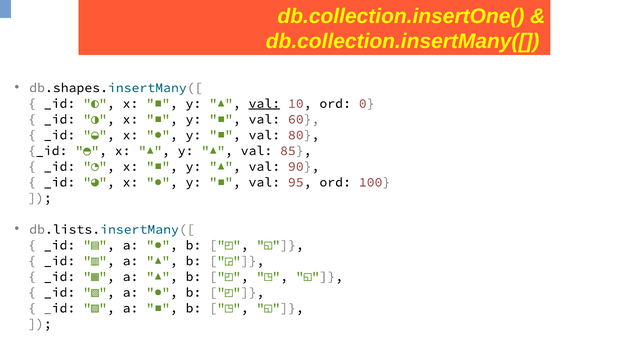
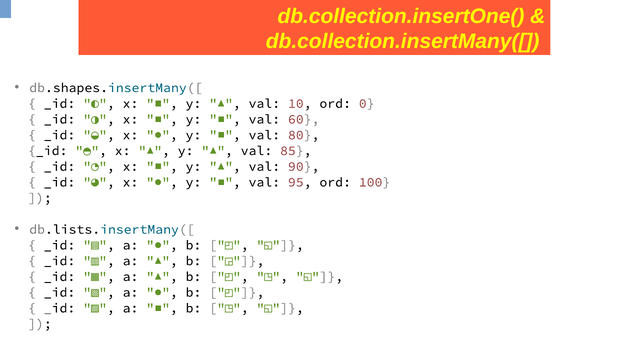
val at (264, 103) underline: present -> none
